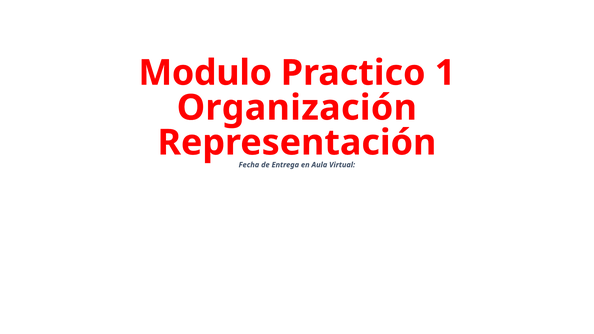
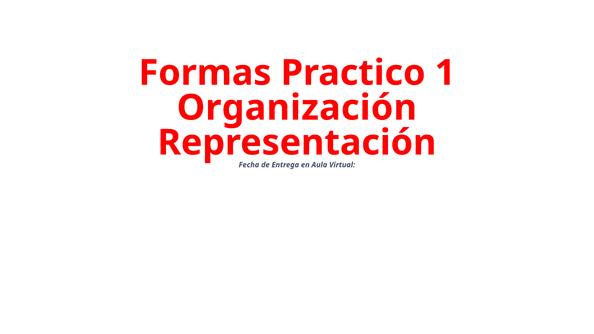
Modulo: Modulo -> Formas
